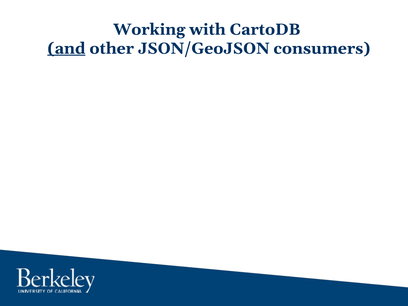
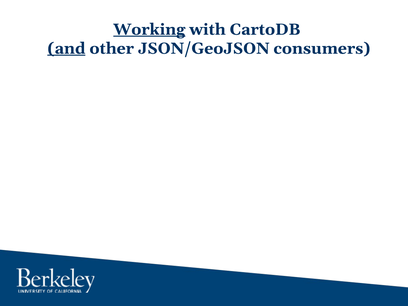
Working underline: none -> present
